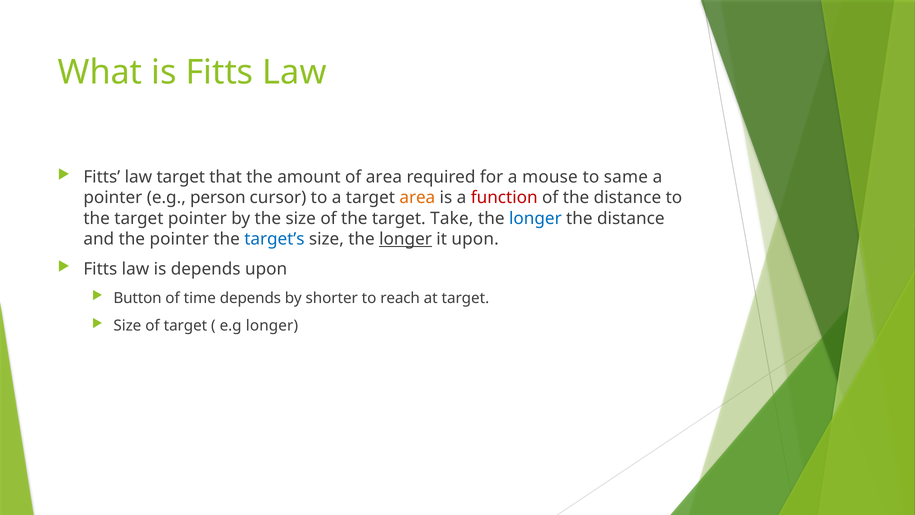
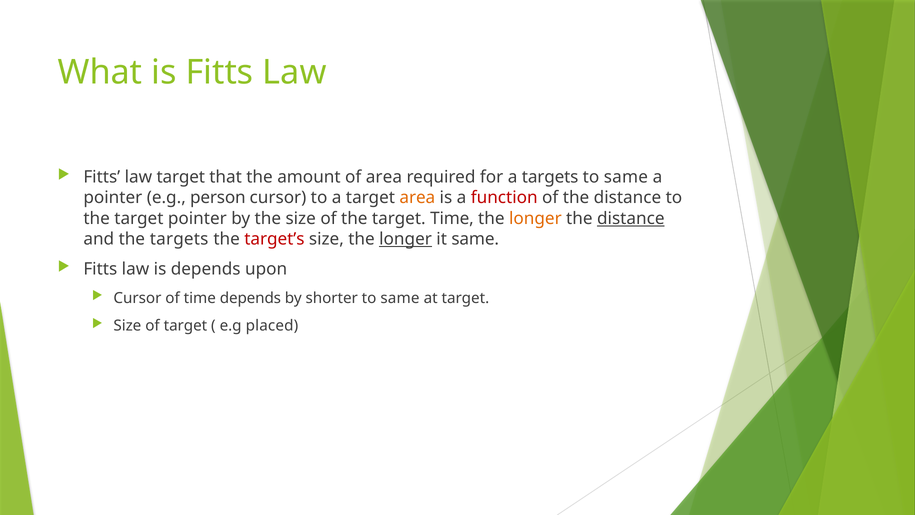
a mouse: mouse -> targets
target Take: Take -> Time
longer at (535, 218) colour: blue -> orange
distance at (631, 218) underline: none -> present
the pointer: pointer -> targets
target’s colour: blue -> red
it upon: upon -> same
Button at (138, 298): Button -> Cursor
reach at (400, 298): reach -> same
e.g longer: longer -> placed
